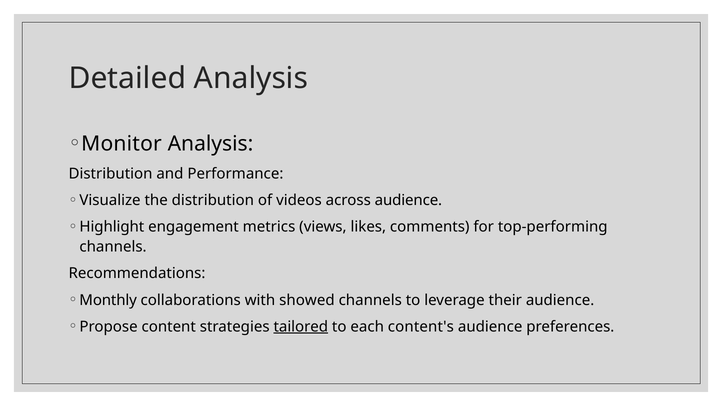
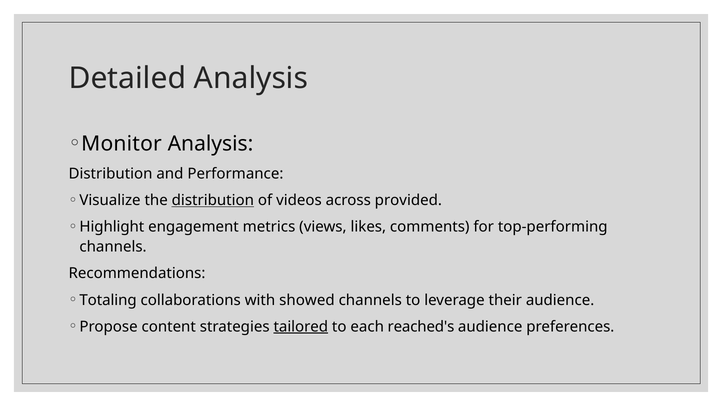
distribution at (213, 200) underline: none -> present
across audience: audience -> provided
Monthly: Monthly -> Totaling
content's: content's -> reached's
